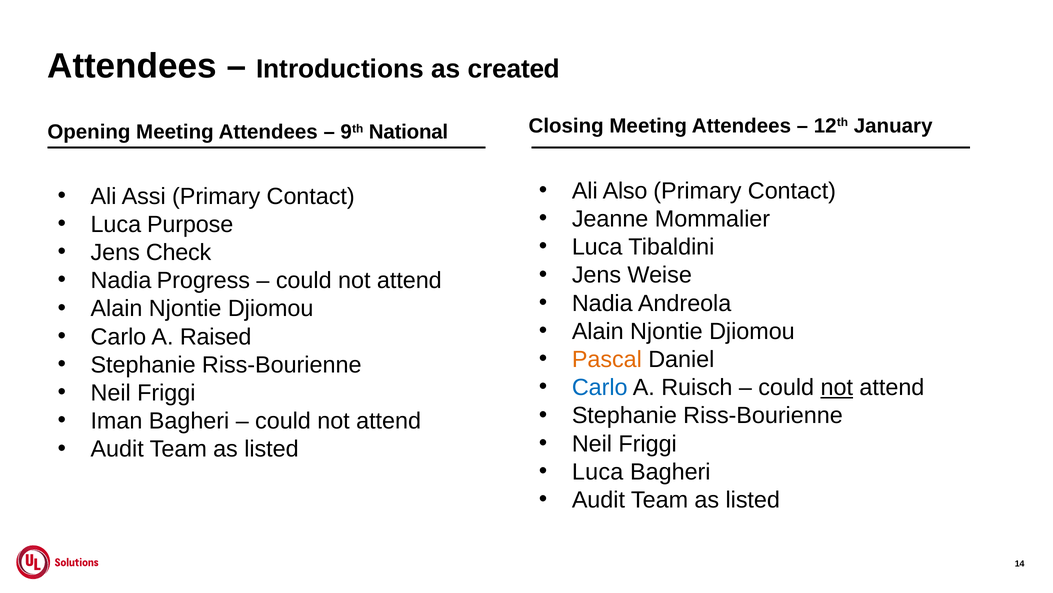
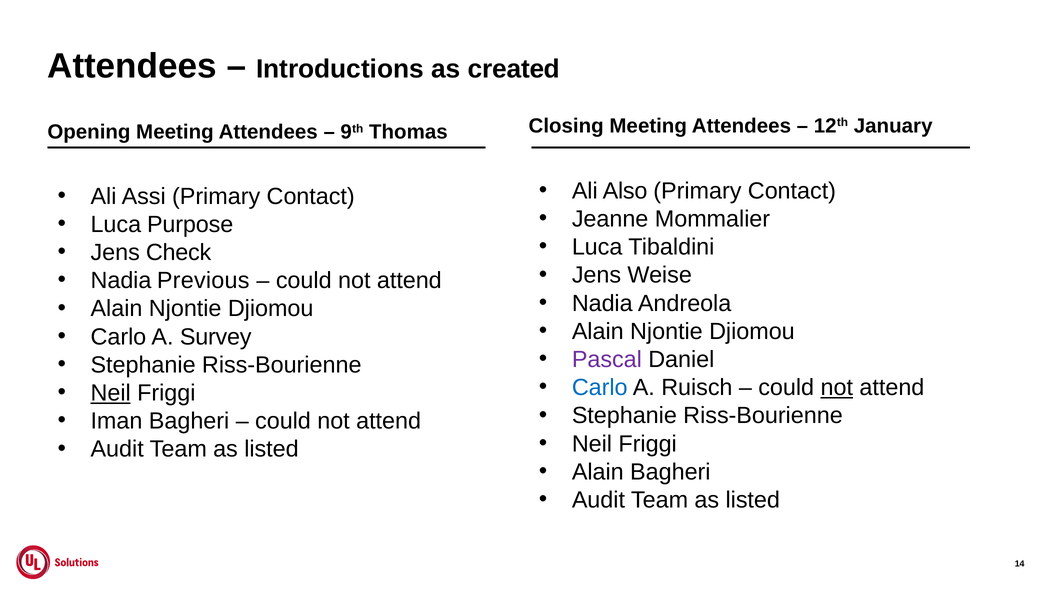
National: National -> Thomas
Progress: Progress -> Previous
Raised: Raised -> Survey
Pascal colour: orange -> purple
Neil at (111, 393) underline: none -> present
Luca at (598, 471): Luca -> Alain
